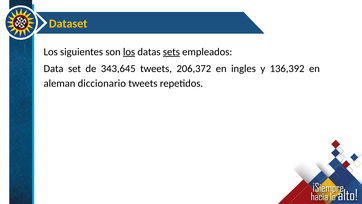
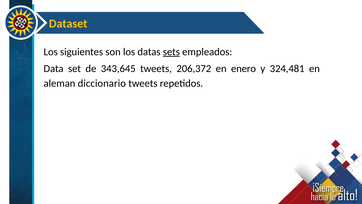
los at (129, 52) underline: present -> none
ingles: ingles -> enero
136,392: 136,392 -> 324,481
